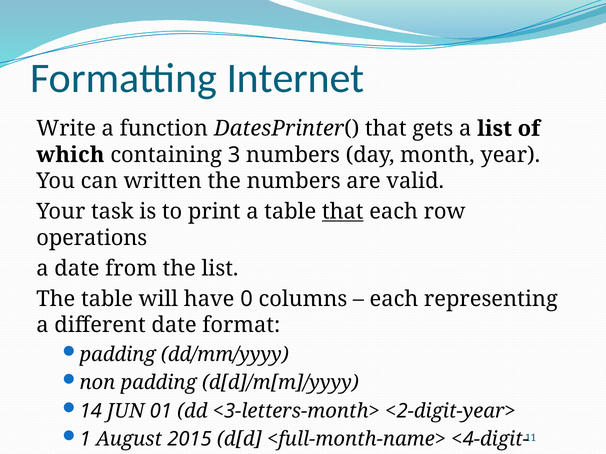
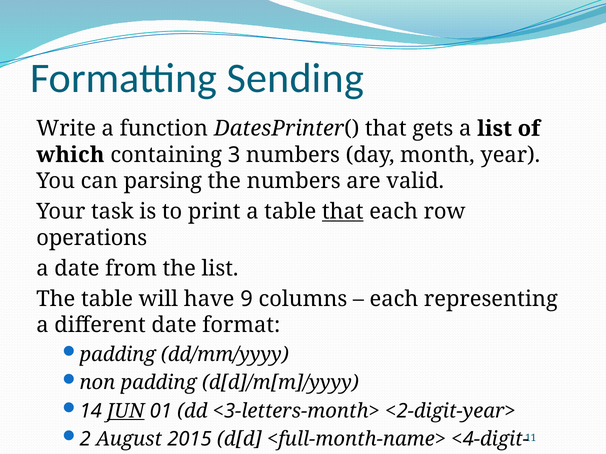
Internet: Internet -> Sending
written: written -> parsing
0: 0 -> 9
JUN underline: none -> present
1: 1 -> 2
